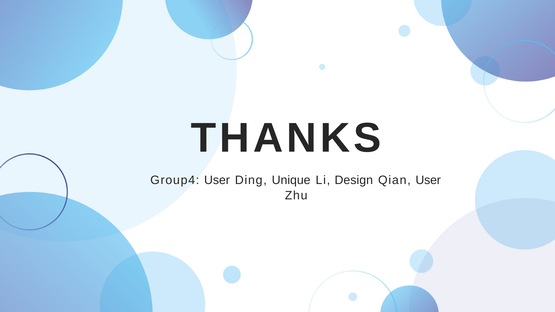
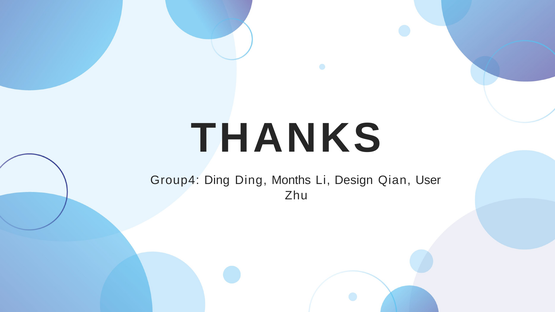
Group4 User: User -> Ding
Unique: Unique -> Months
